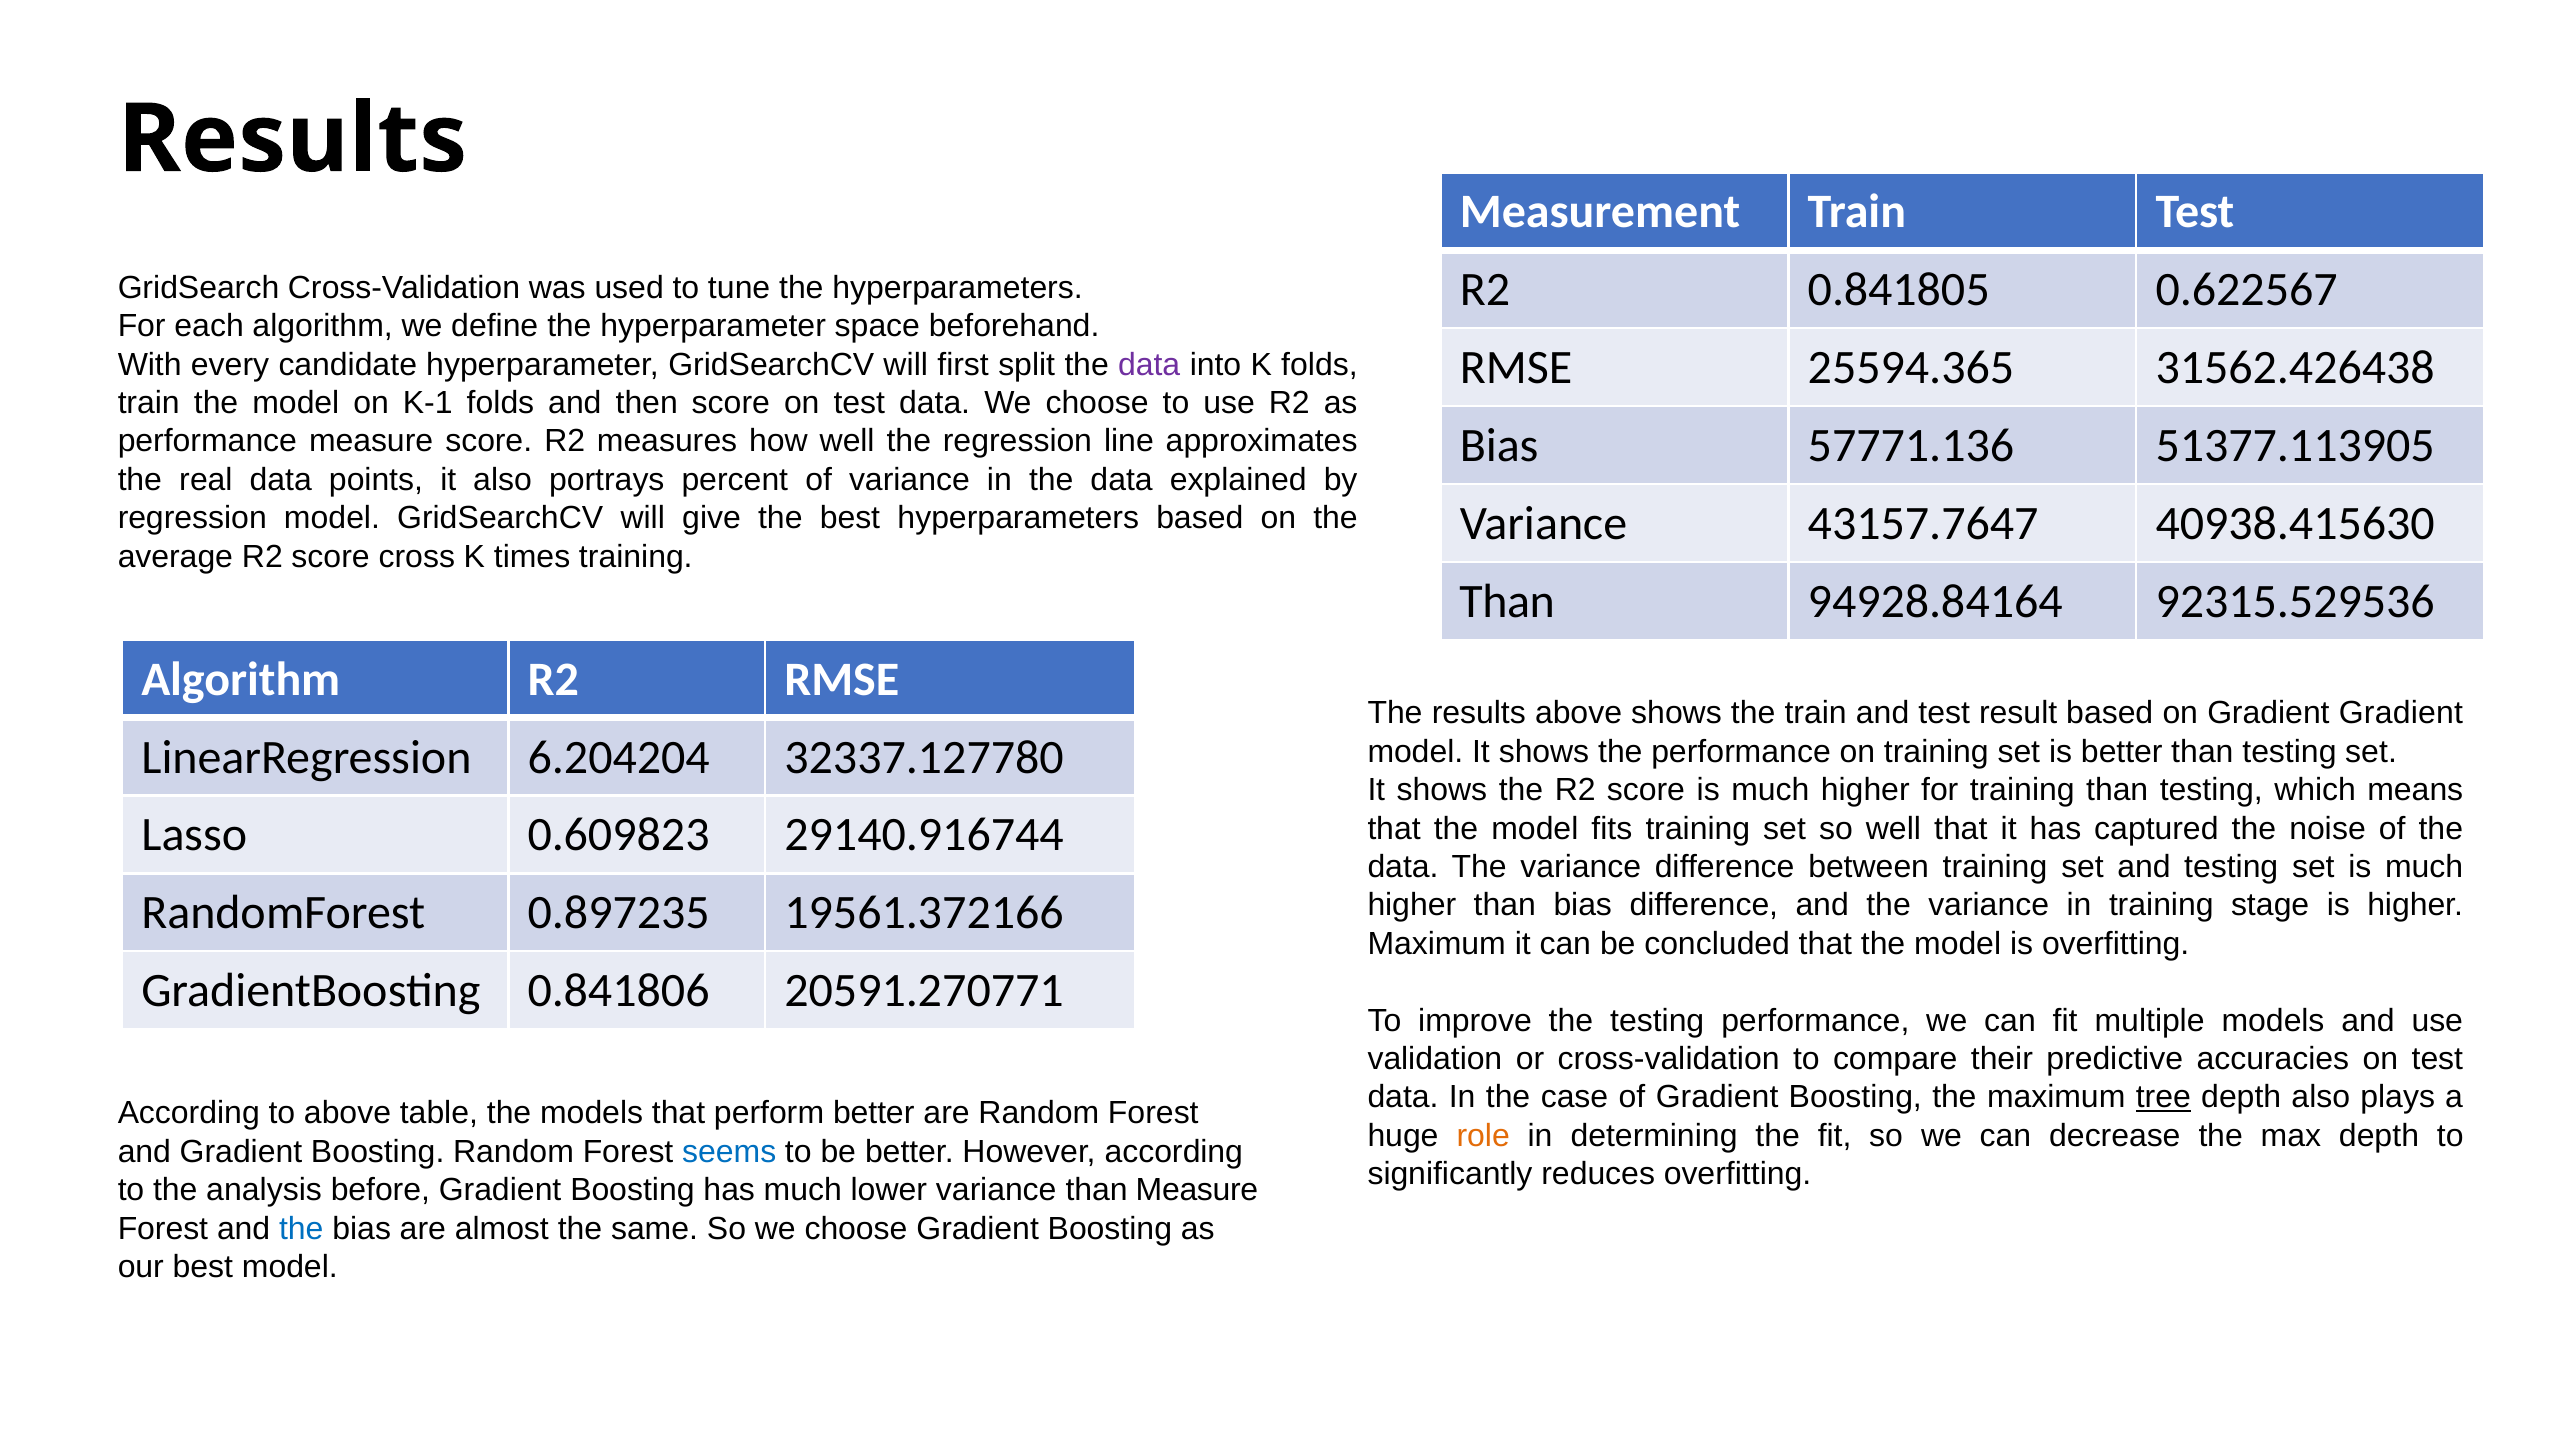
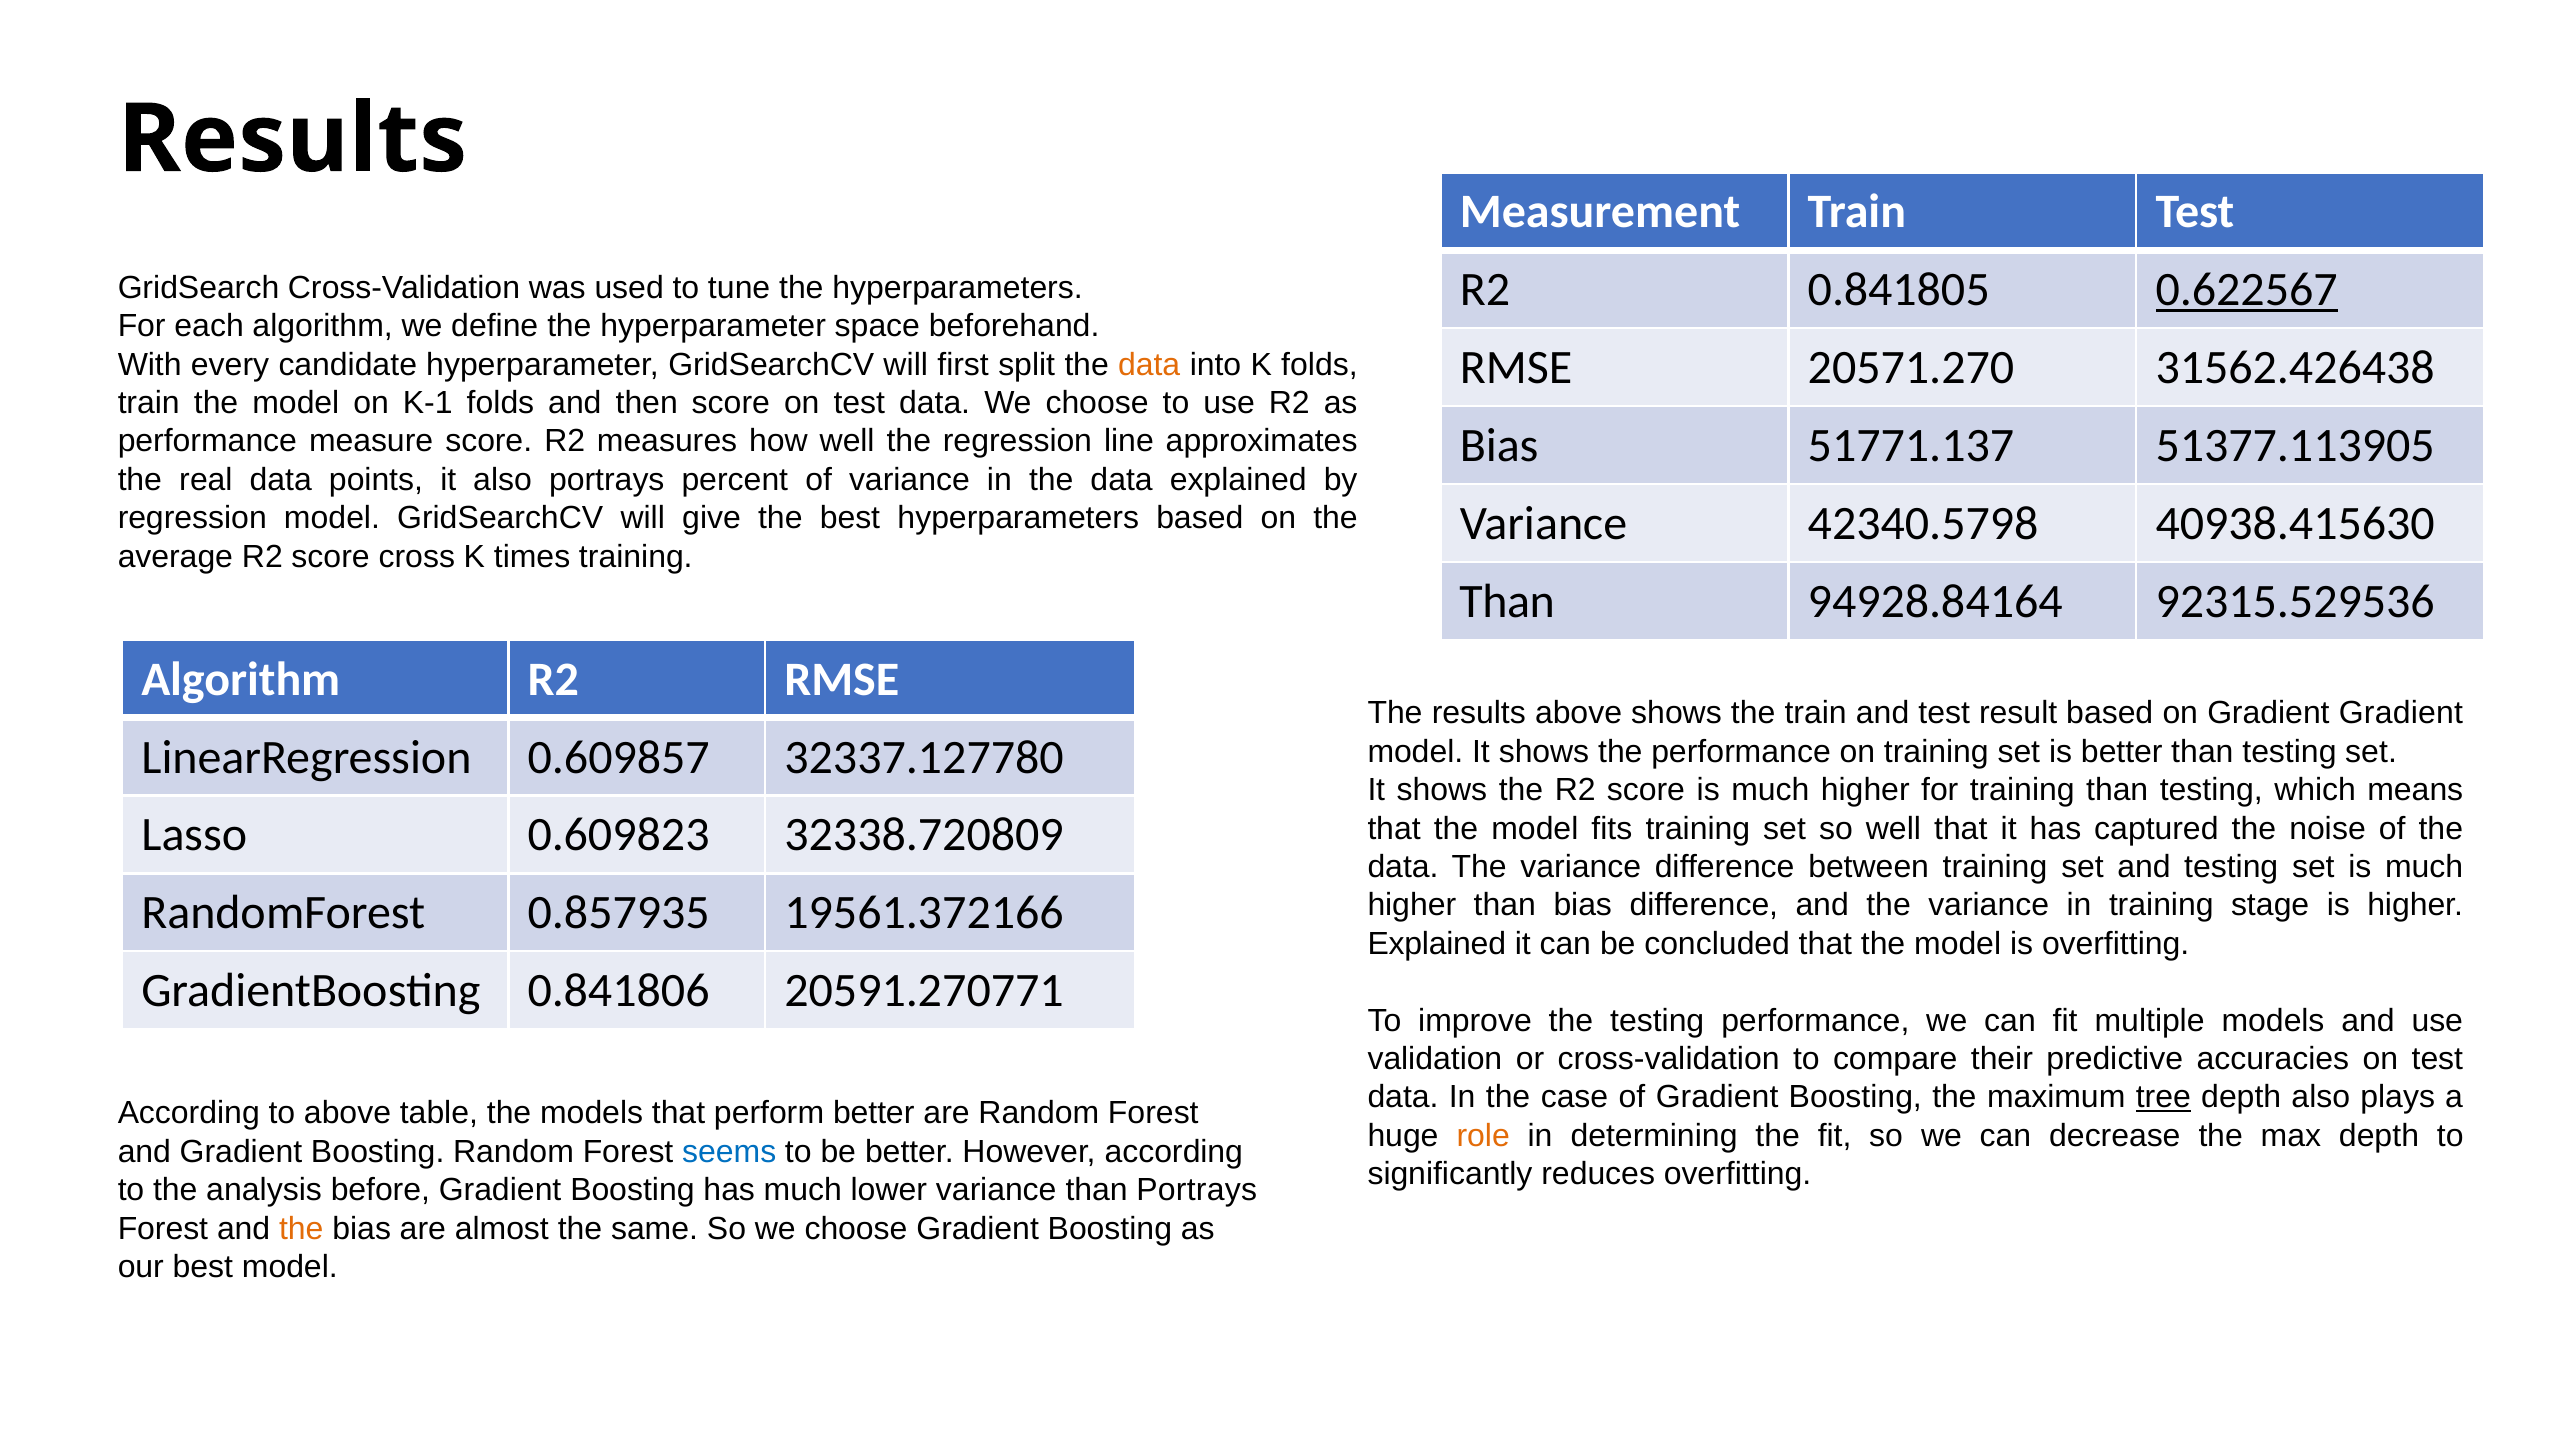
0.622567 underline: none -> present
25594.365: 25594.365 -> 20571.270
data at (1149, 364) colour: purple -> orange
57771.136: 57771.136 -> 51771.137
43157.7647: 43157.7647 -> 42340.5798
6.204204: 6.204204 -> 0.609857
29140.916744: 29140.916744 -> 32338.720809
0.897235: 0.897235 -> 0.857935
Maximum at (1437, 944): Maximum -> Explained
than Measure: Measure -> Portrays
the at (301, 1229) colour: blue -> orange
